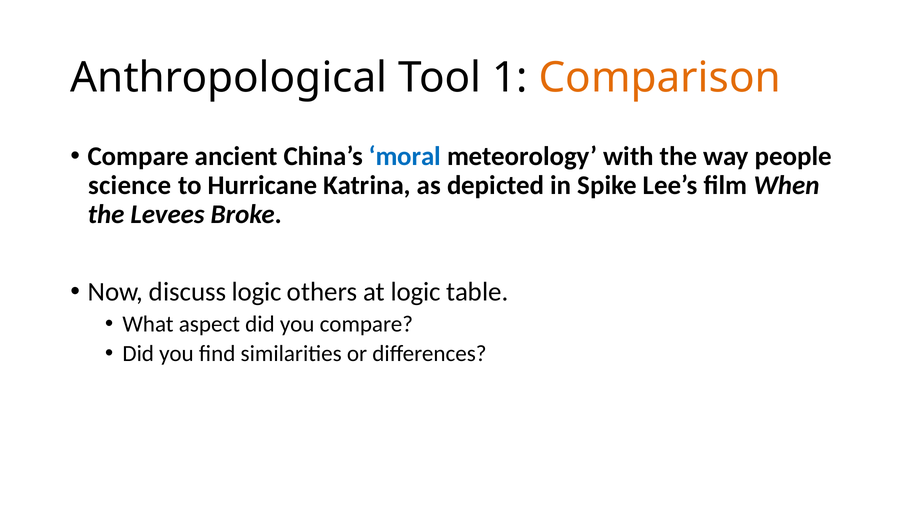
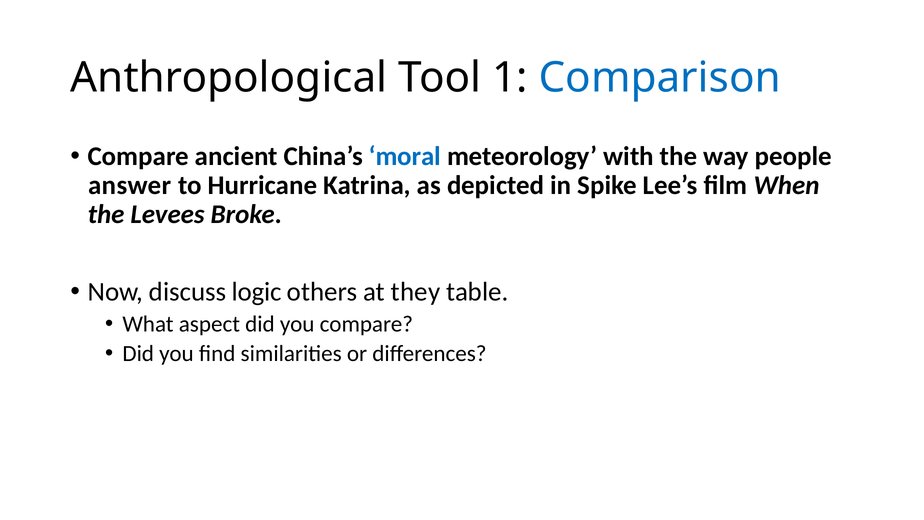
Comparison colour: orange -> blue
science: science -> answer
at logic: logic -> they
